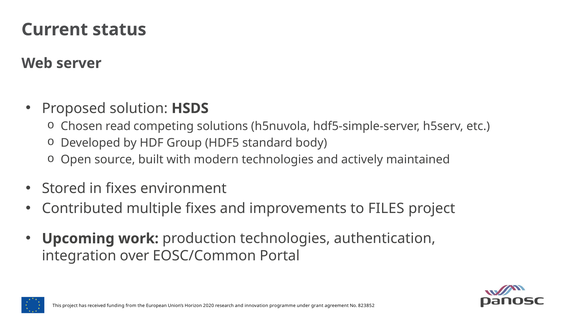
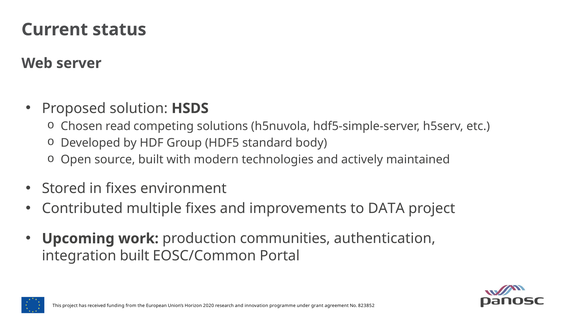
FILES: FILES -> DATA
production technologies: technologies -> communities
integration over: over -> built
